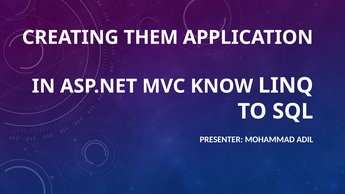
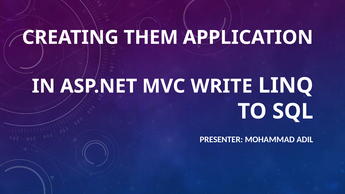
KNOW: KNOW -> WRITE
